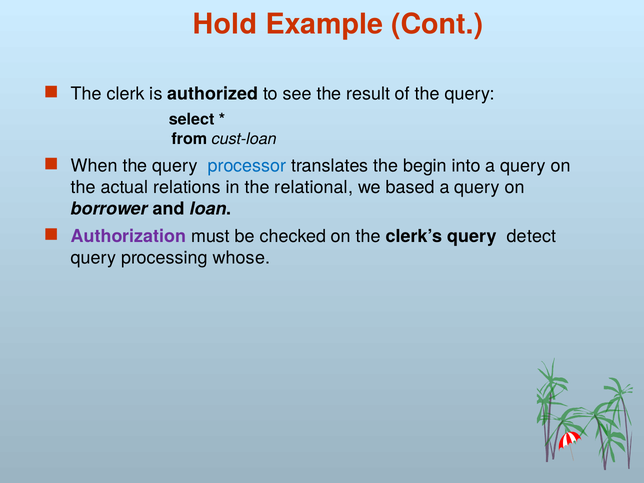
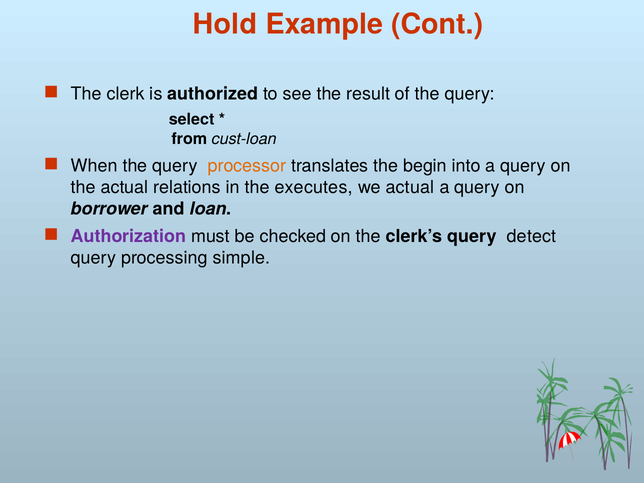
processor colour: blue -> orange
relational: relational -> executes
we based: based -> actual
whose: whose -> simple
